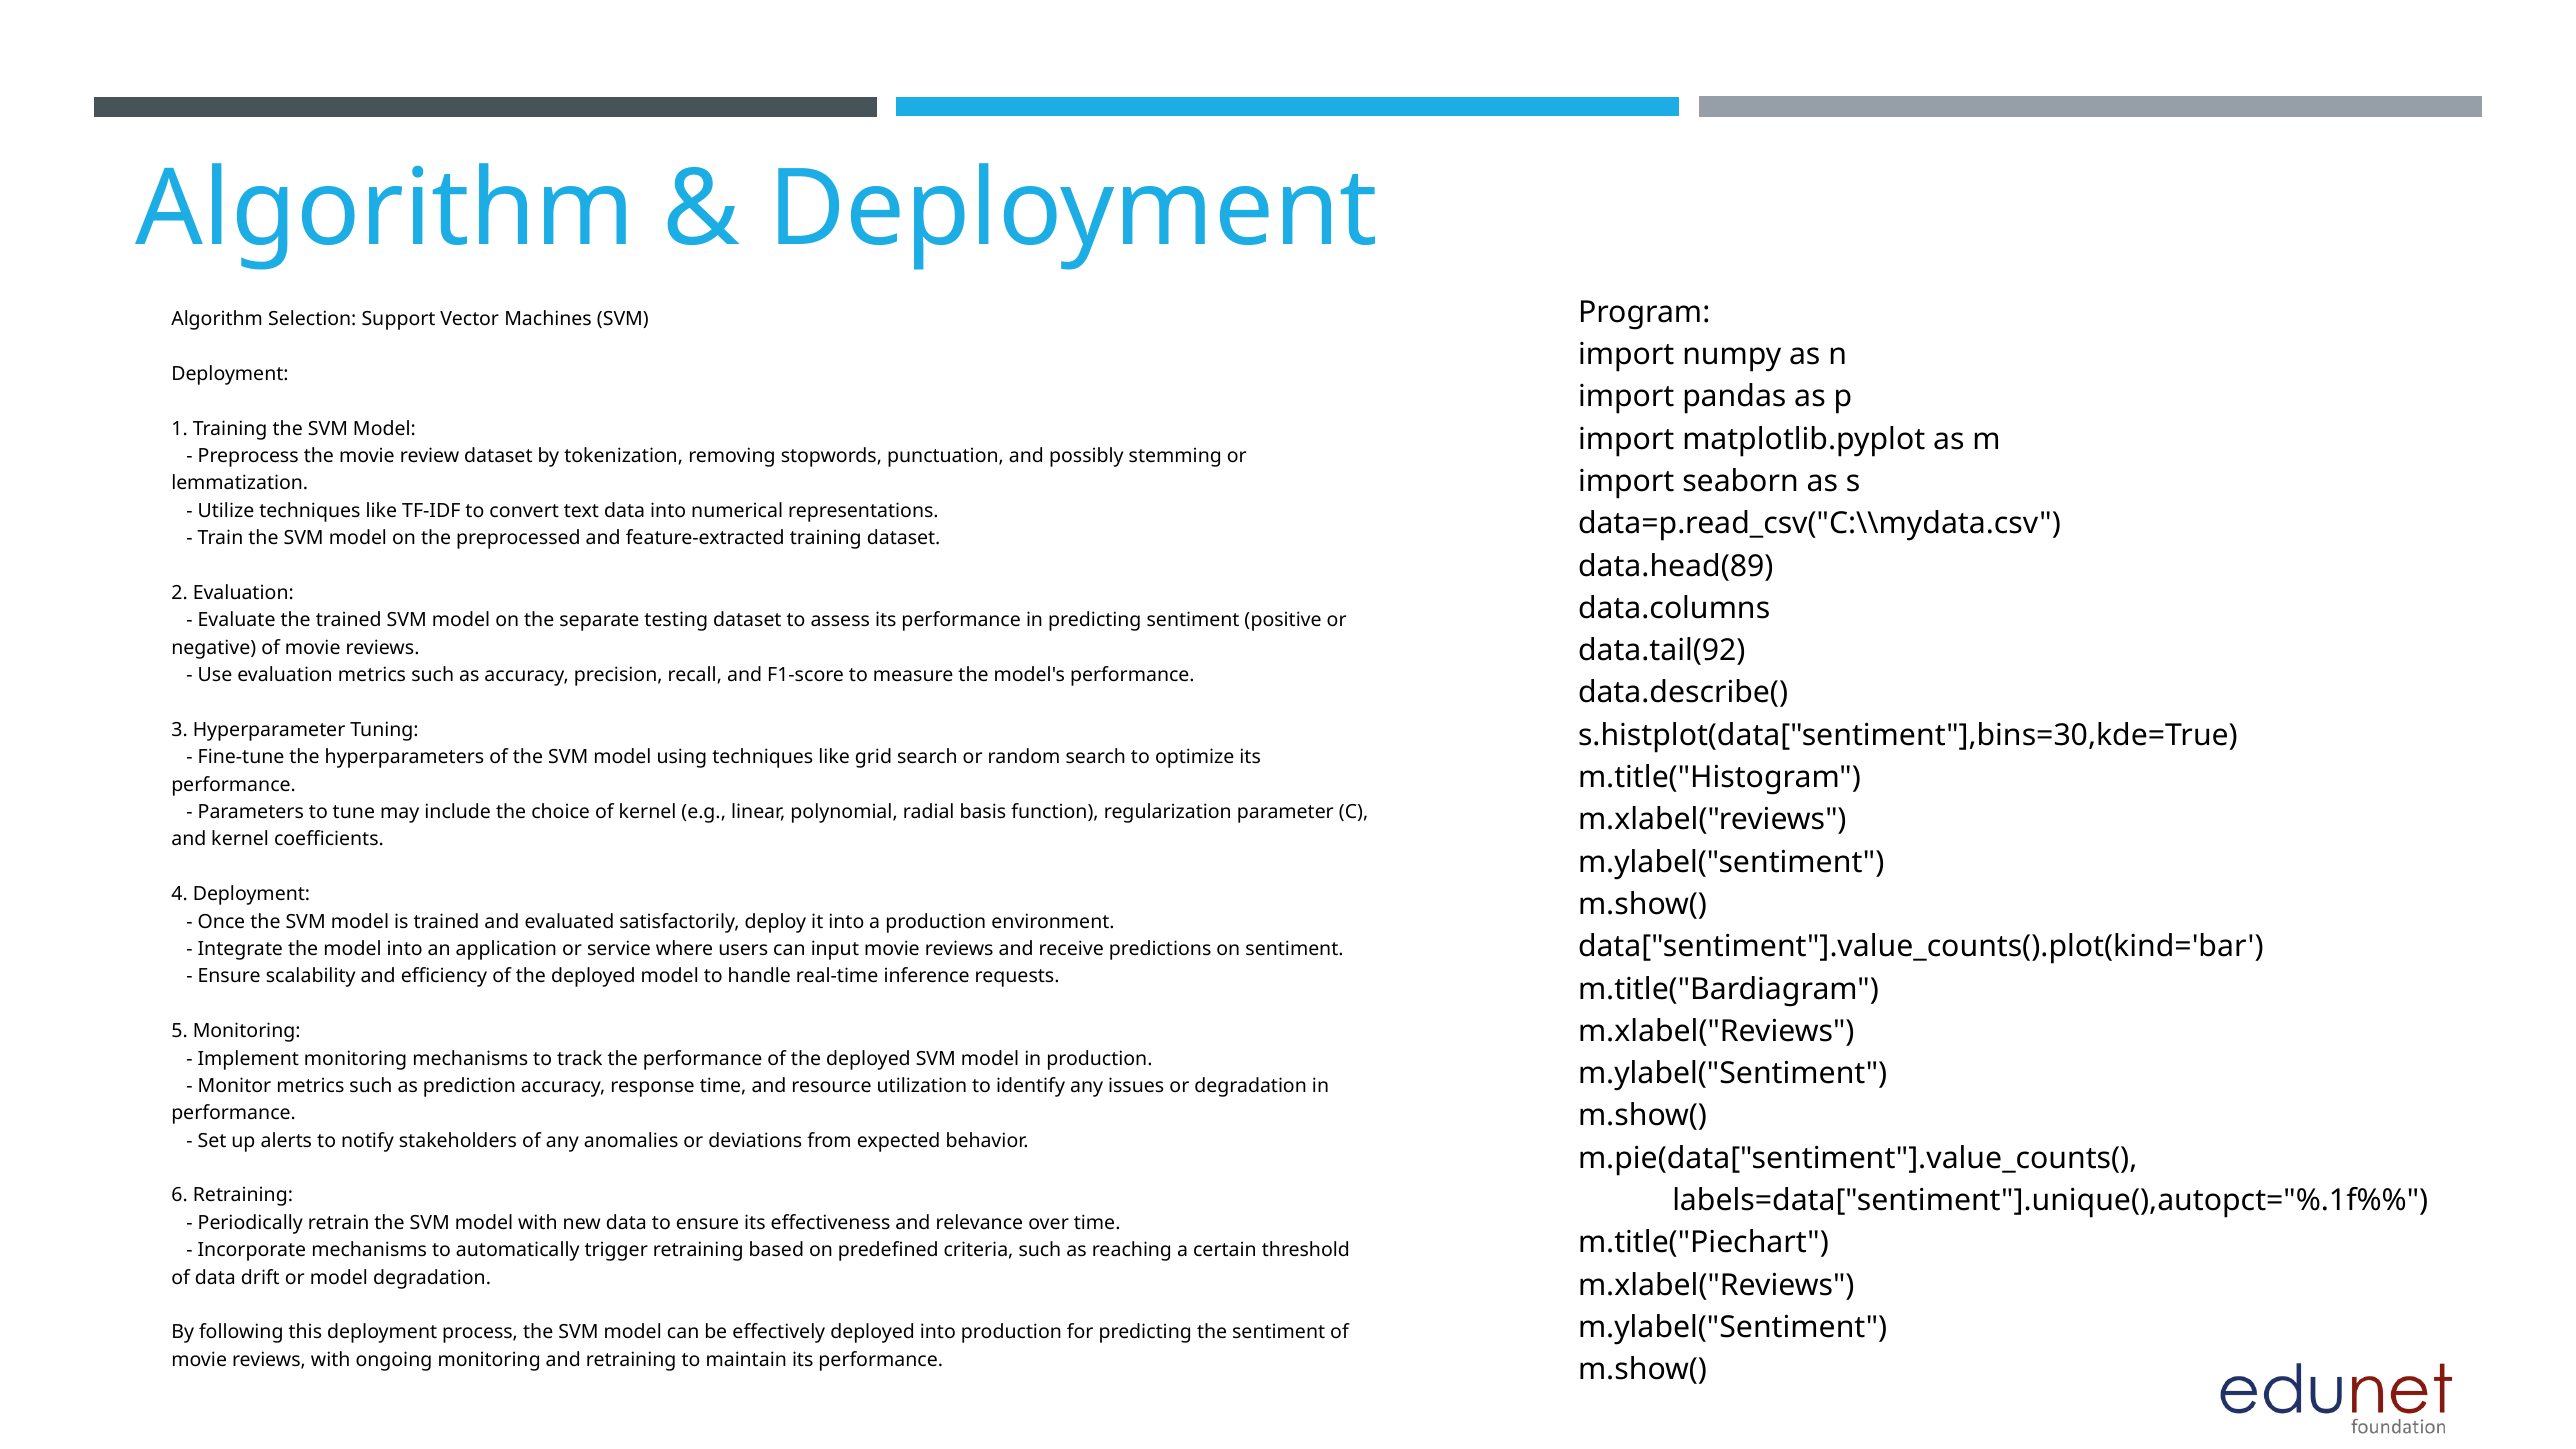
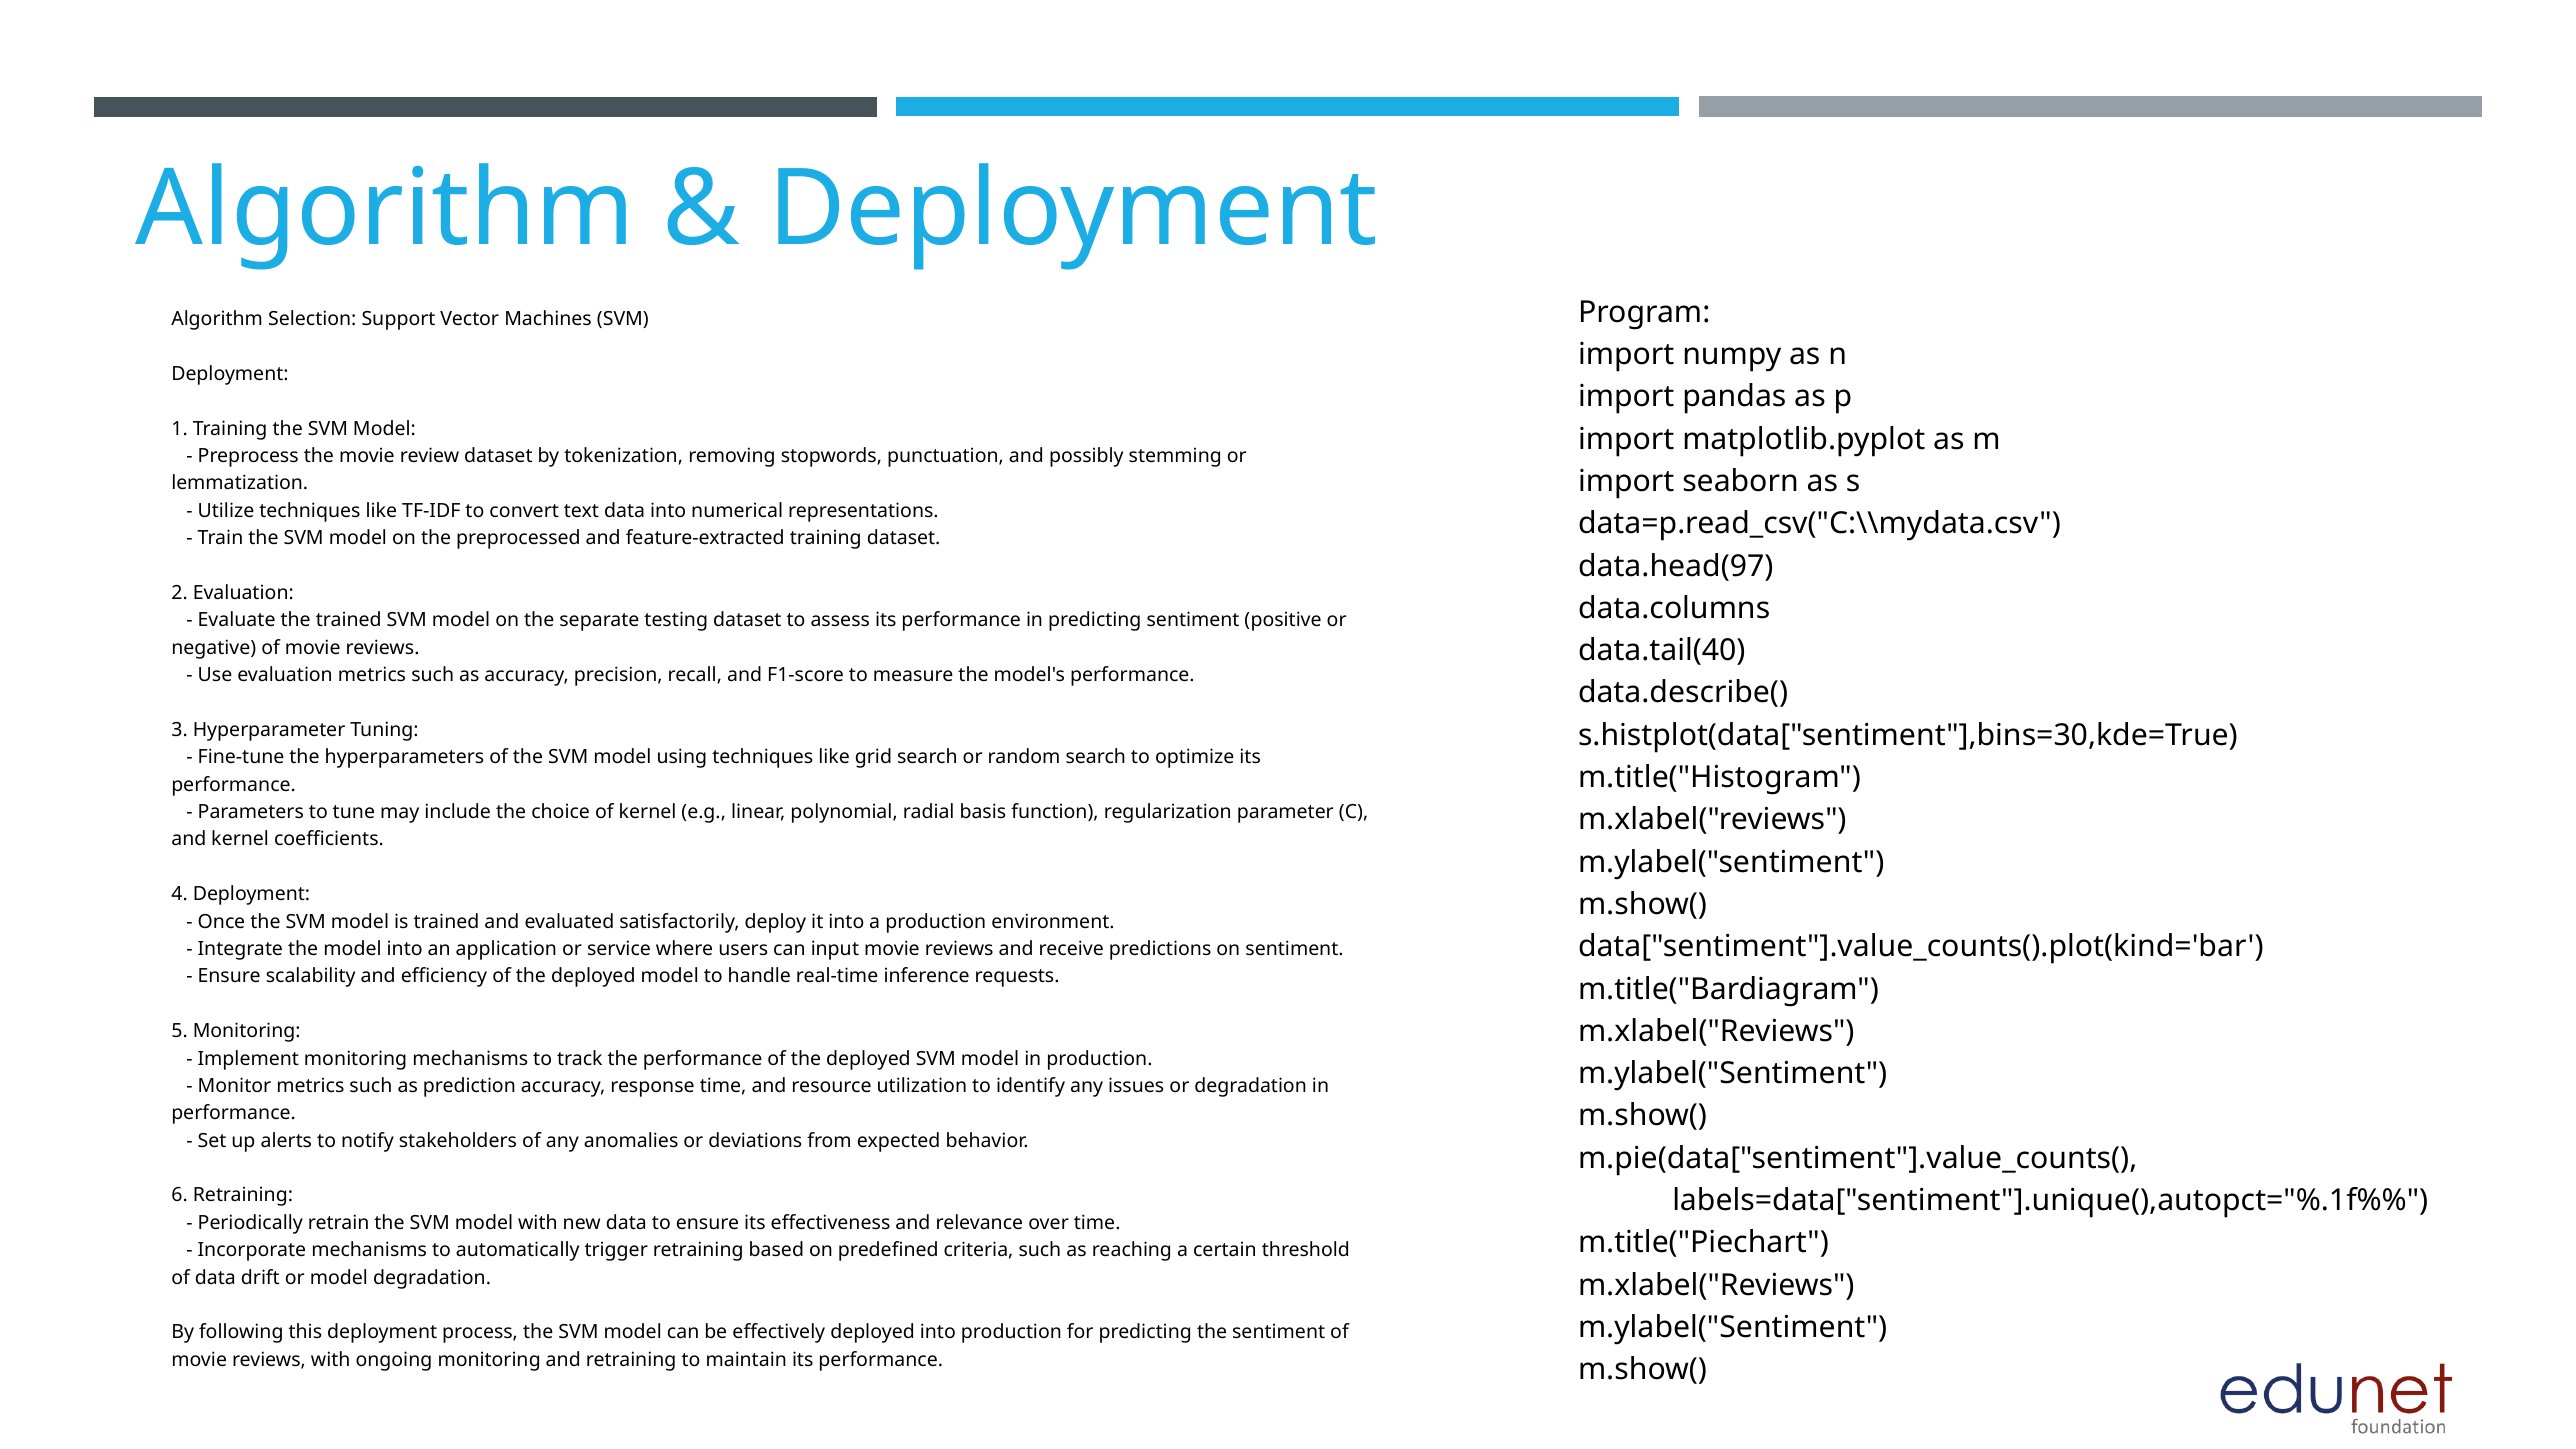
data.head(89: data.head(89 -> data.head(97
data.tail(92: data.tail(92 -> data.tail(40
